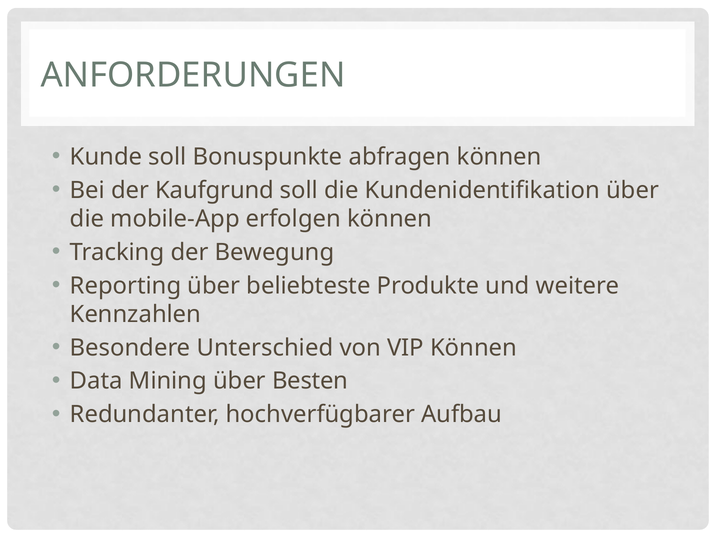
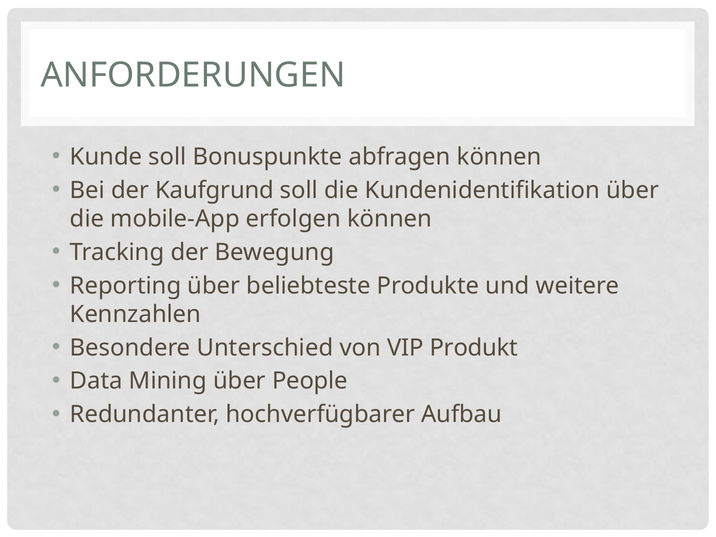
VIP Können: Können -> Produkt
Besten: Besten -> People
